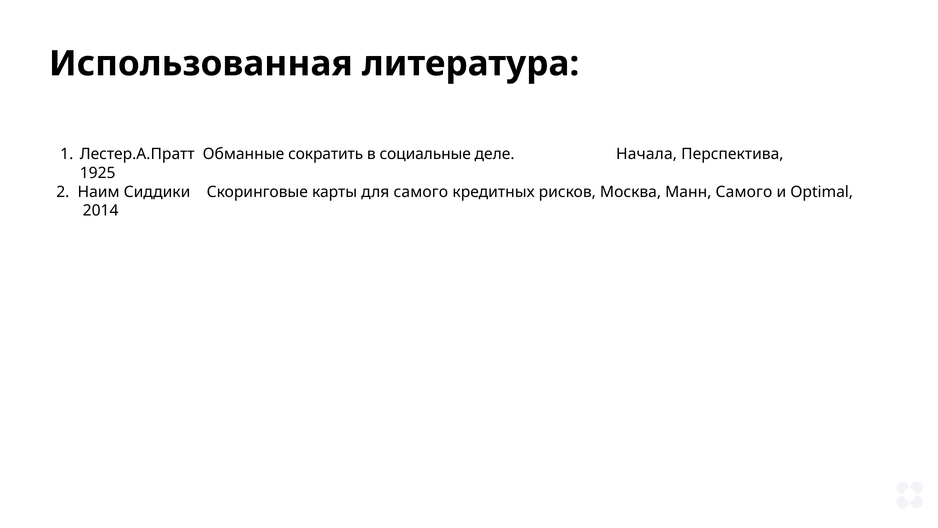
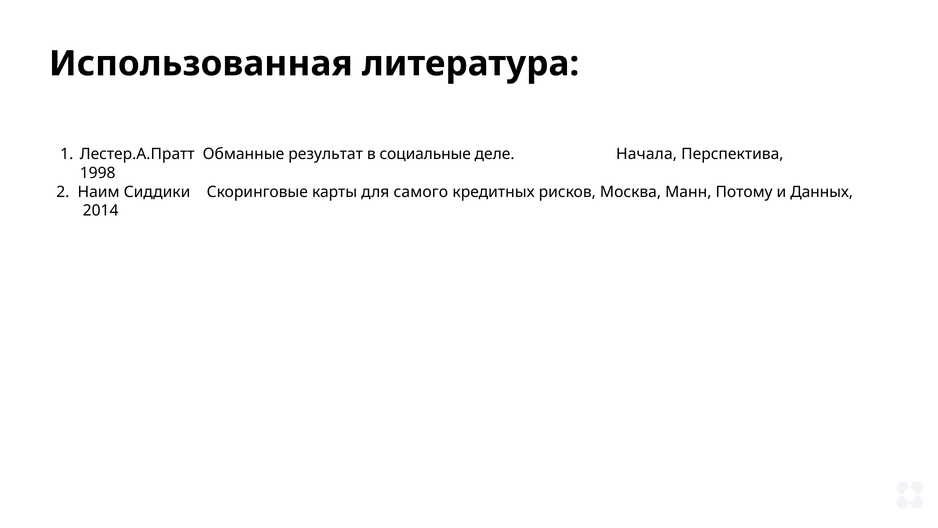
сократить: сократить -> результат
1925: 1925 -> 1998
Манн Самого: Самого -> Потому
Optimal: Optimal -> Данных
